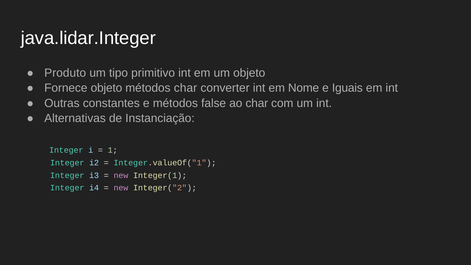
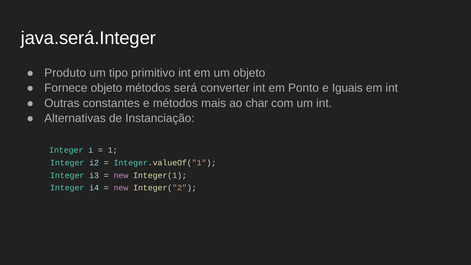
java.lidar.Integer: java.lidar.Integer -> java.será.Integer
métodos char: char -> será
Nome: Nome -> Ponto
false: false -> mais
